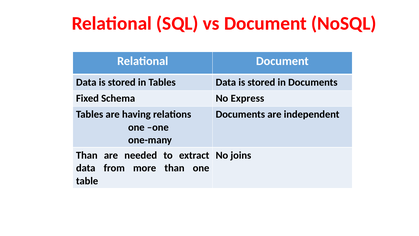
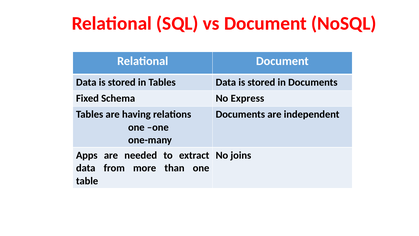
Than at (87, 155): Than -> Apps
